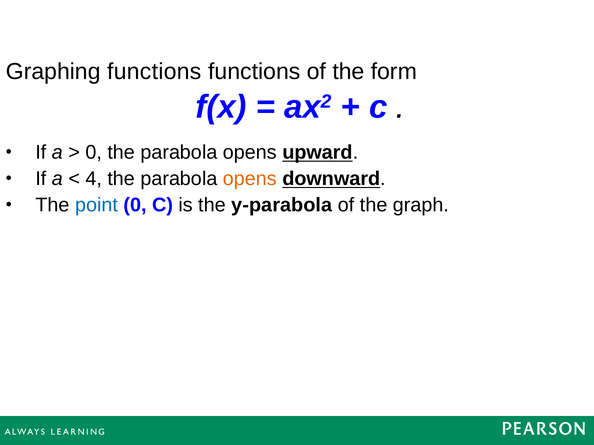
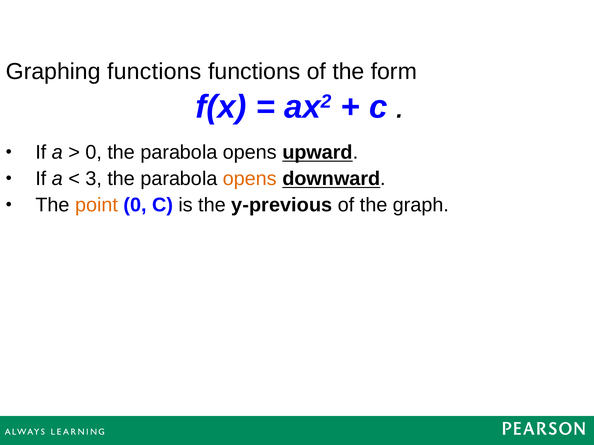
4: 4 -> 3
point colour: blue -> orange
y-parabola: y-parabola -> y-previous
